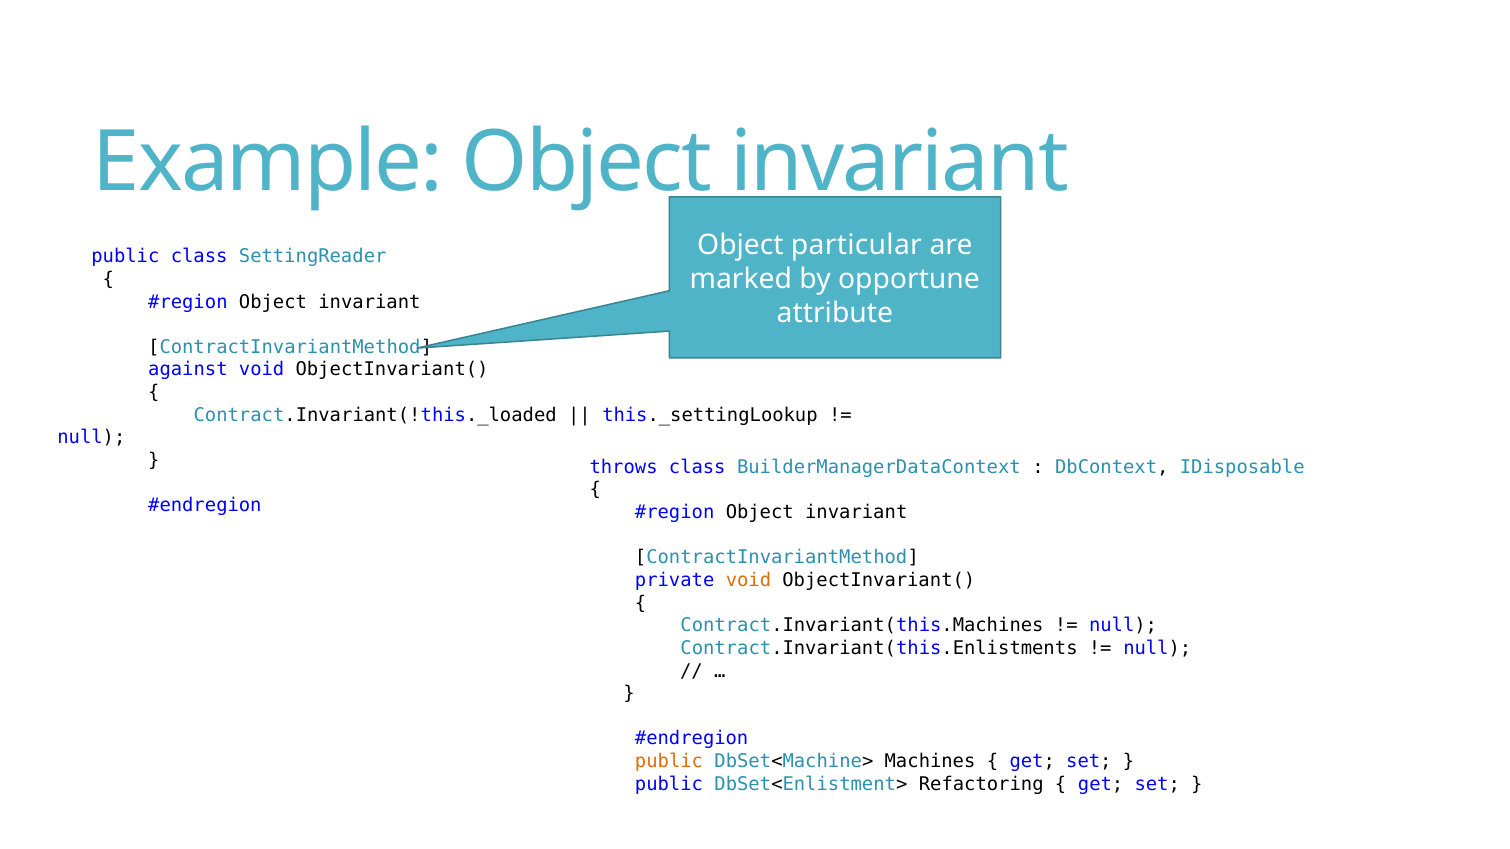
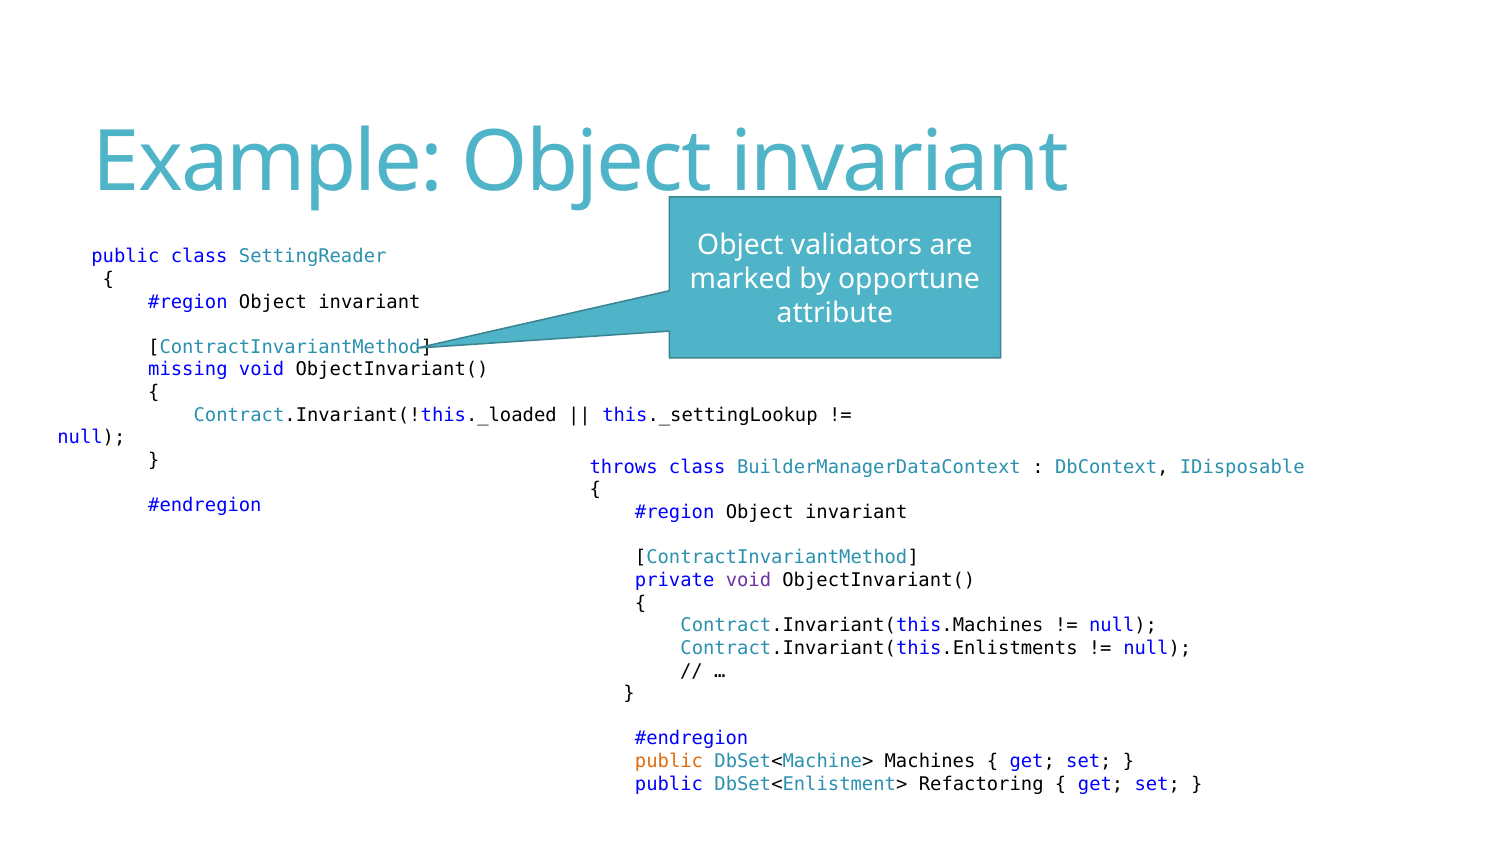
particular: particular -> validators
against: against -> missing
void at (748, 580) colour: orange -> purple
